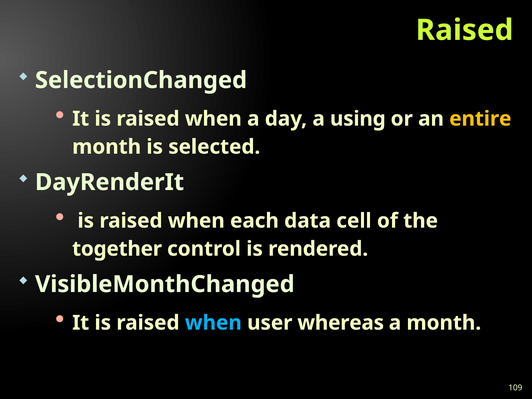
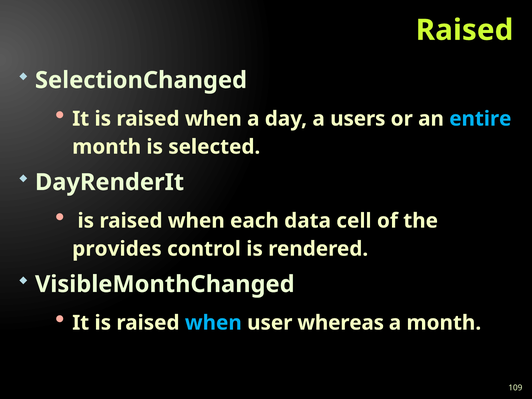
using: using -> users
entire colour: yellow -> light blue
together: together -> provides
